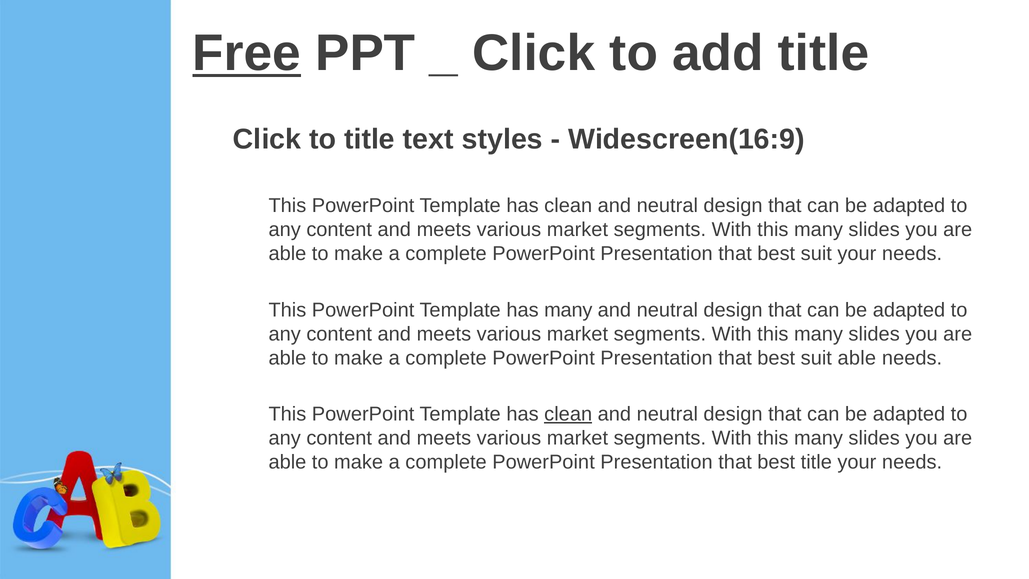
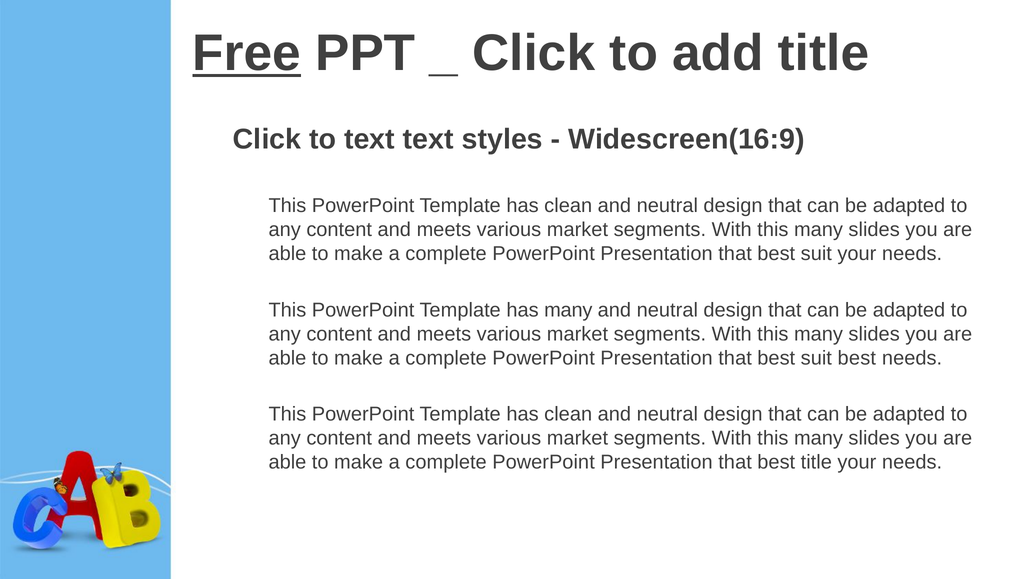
to title: title -> text
suit able: able -> best
clean at (568, 414) underline: present -> none
